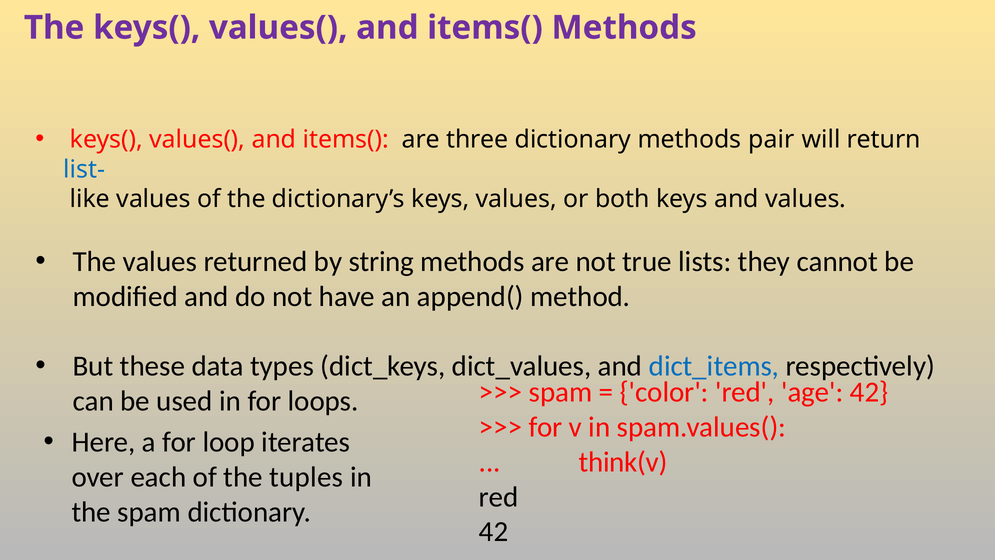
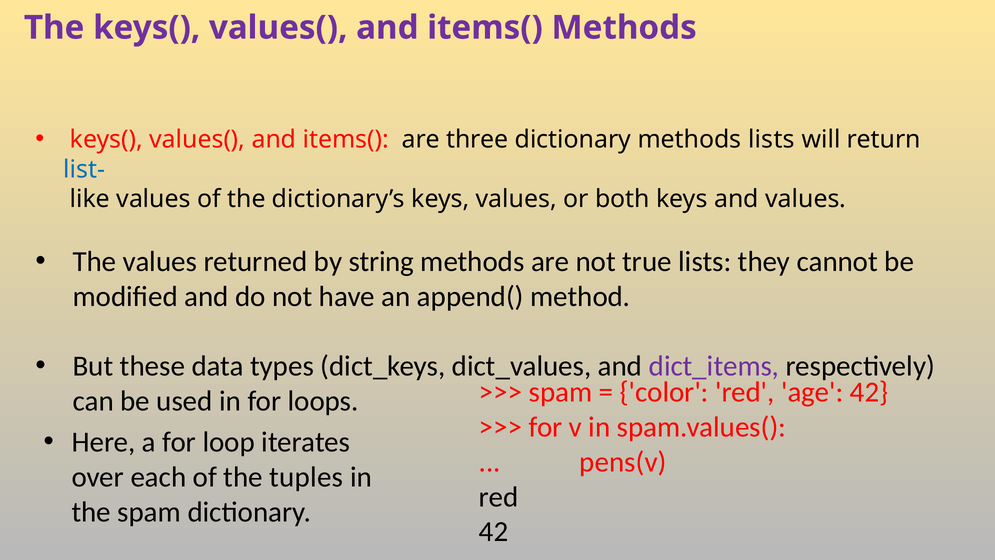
methods pair: pair -> lists
dict_items colour: blue -> purple
think(v: think(v -> pens(v
